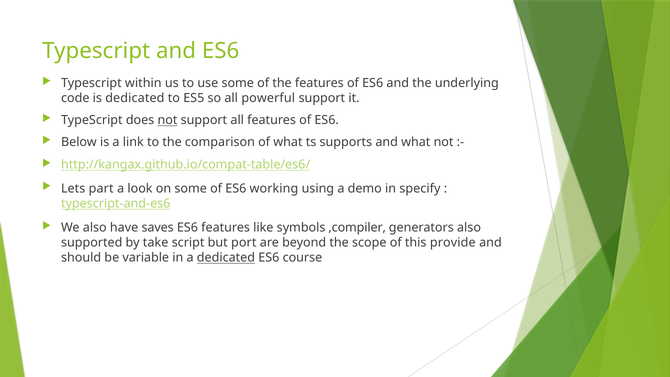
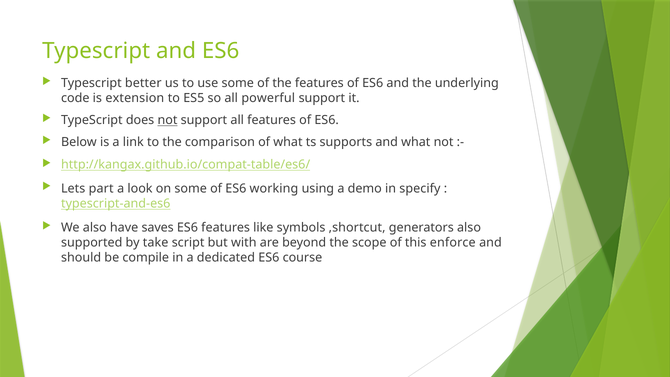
within: within -> better
is dedicated: dedicated -> extension
,compiler: ,compiler -> ,shortcut
port: port -> with
provide: provide -> enforce
variable: variable -> compile
dedicated at (226, 258) underline: present -> none
